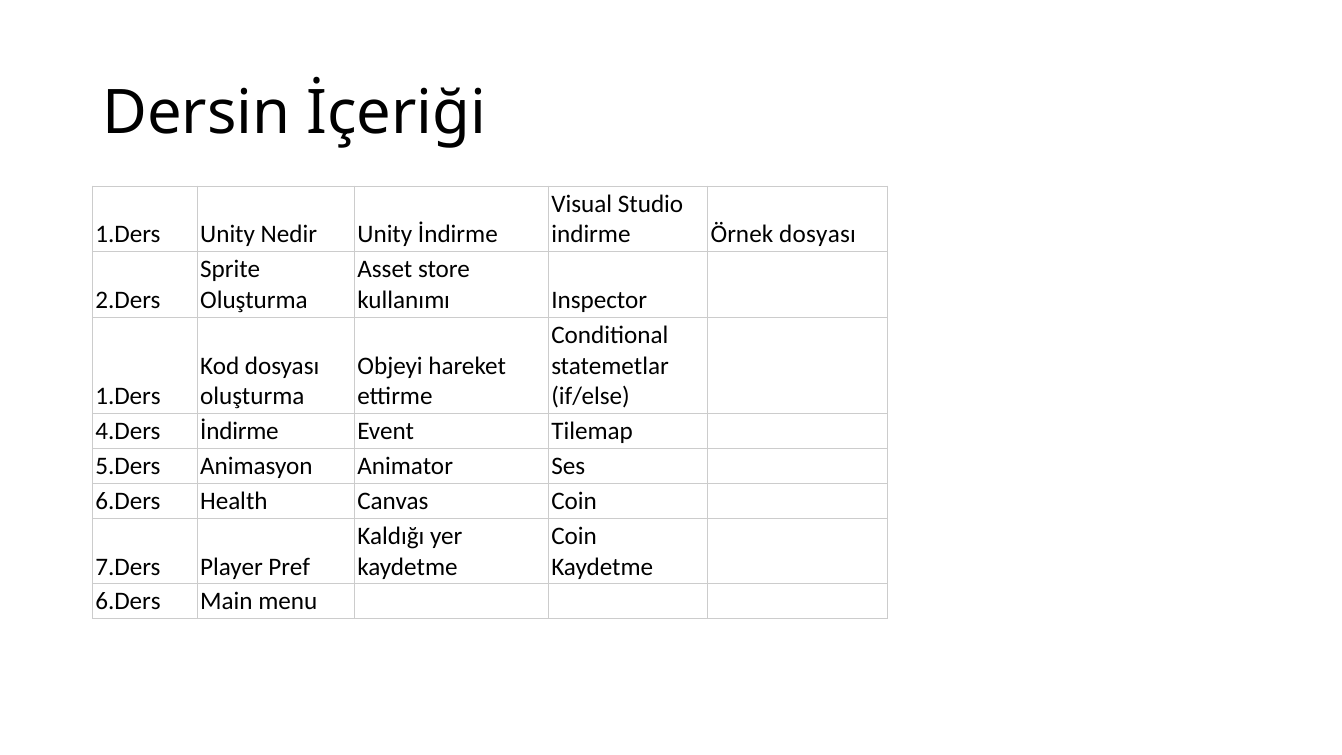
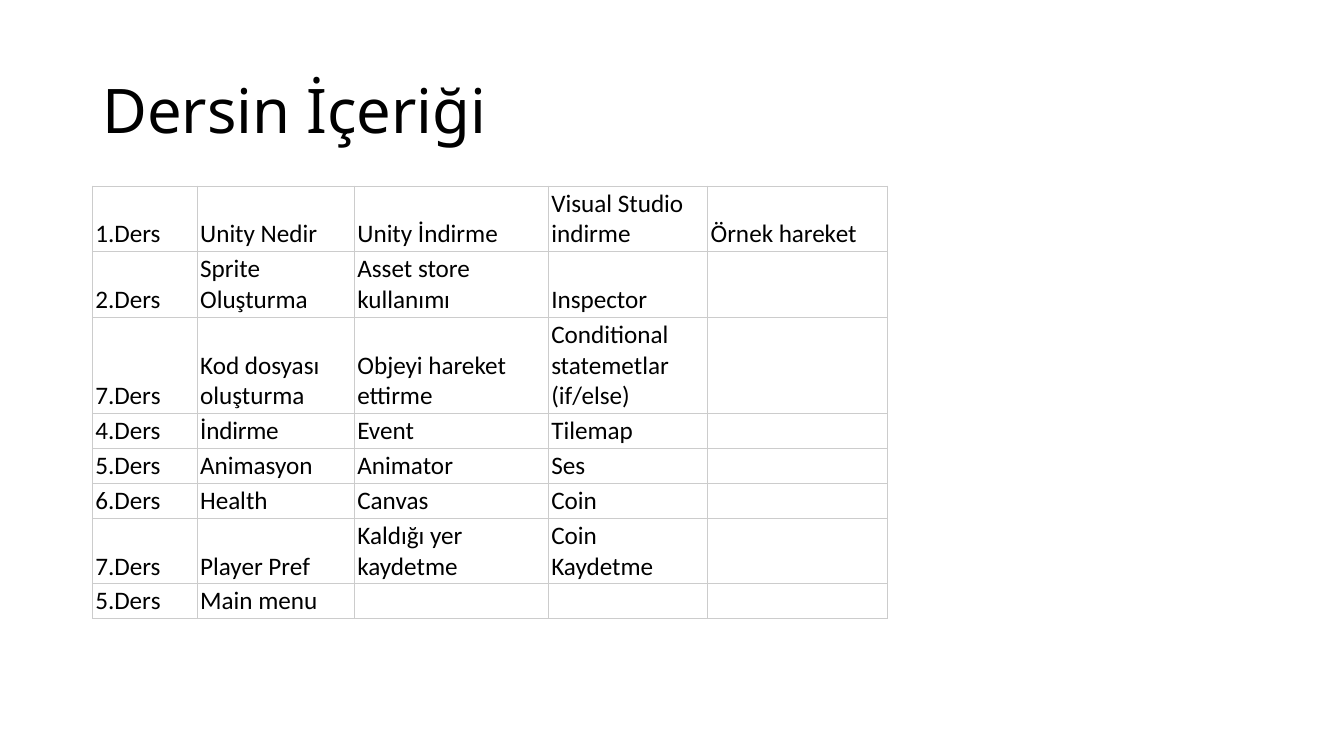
Örnek dosyası: dosyası -> hareket
1.Ders at (128, 396): 1.Ders -> 7.Ders
6.Ders at (128, 601): 6.Ders -> 5.Ders
